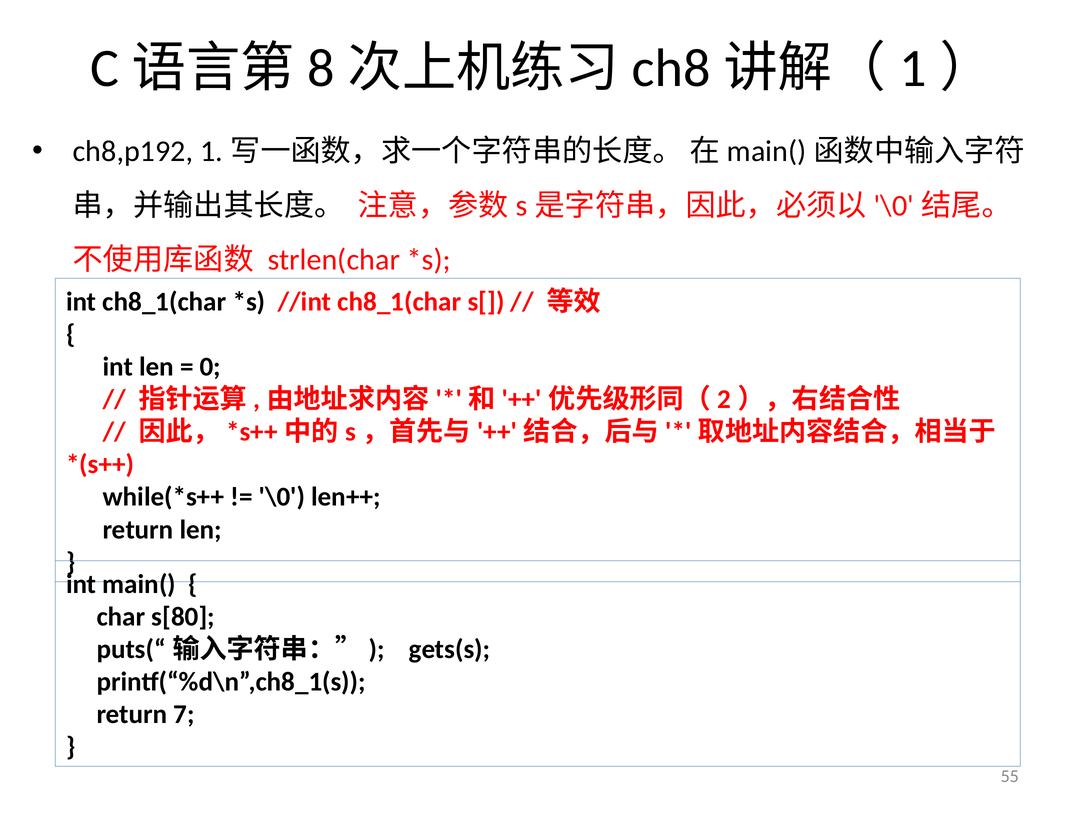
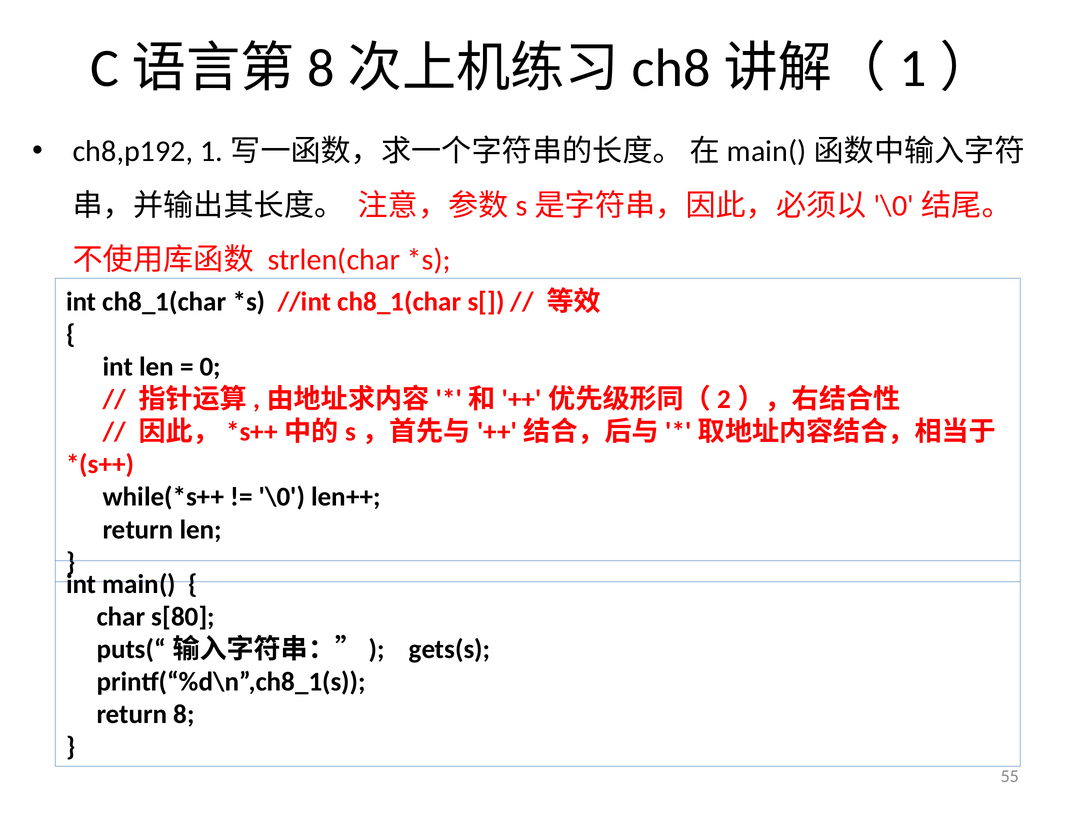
7: 7 -> 8
